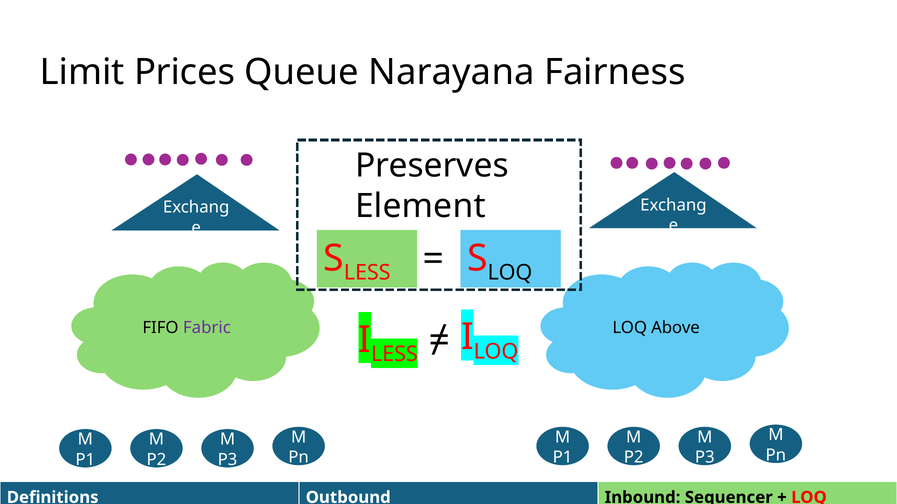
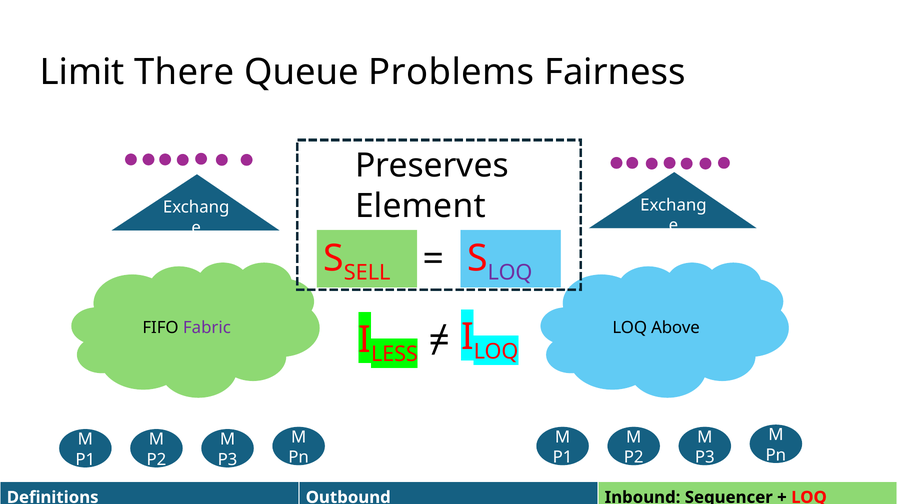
Prices: Prices -> There
Narayana: Narayana -> Problems
LESS at (367, 273): LESS -> SELL
LOQ at (510, 273) colour: black -> purple
